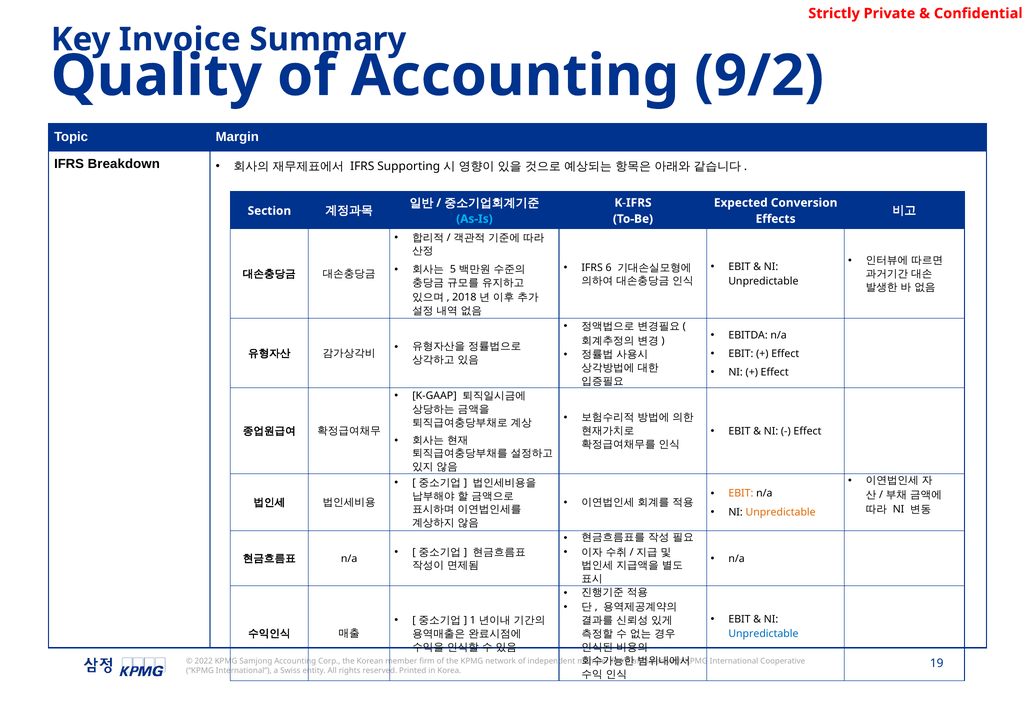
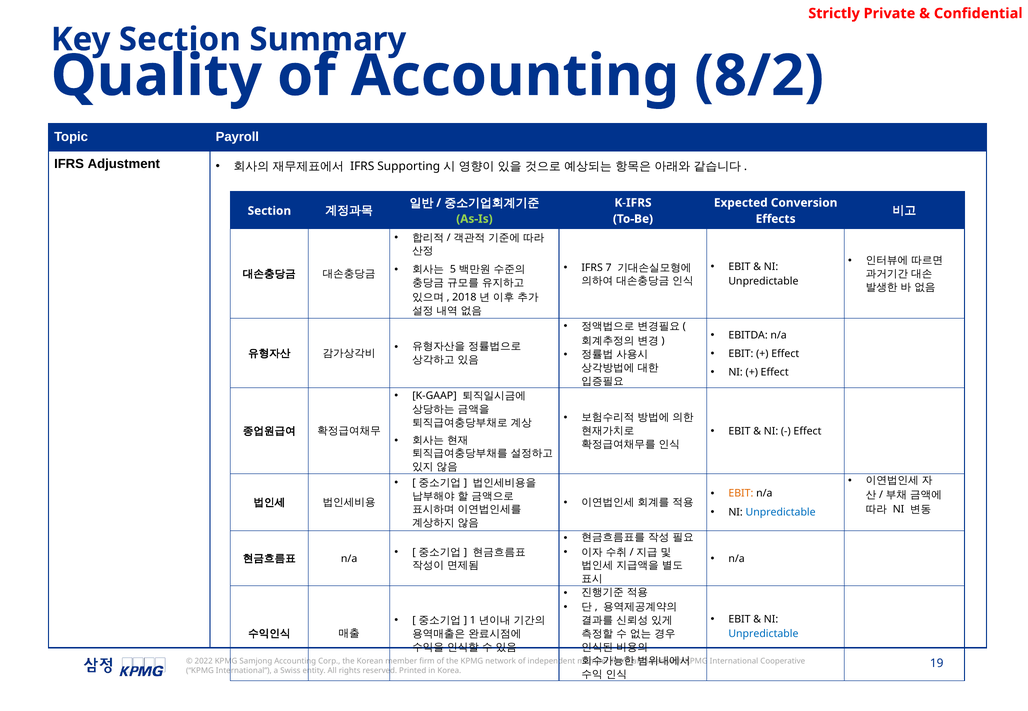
Key Invoice: Invoice -> Section
9/2: 9/2 -> 8/2
Margin: Margin -> Payroll
Breakdown: Breakdown -> Adjustment
As-Is colour: light blue -> light green
6: 6 -> 7
Unpredictable at (781, 513) colour: orange -> blue
